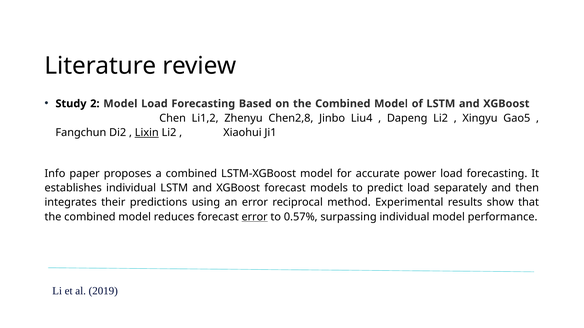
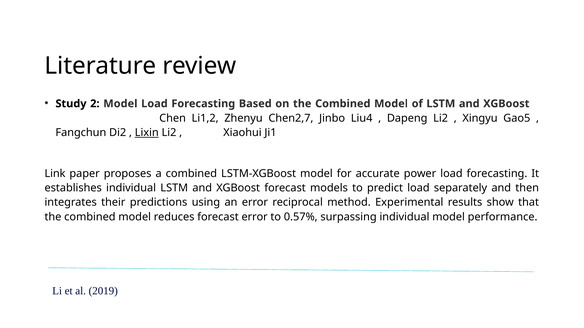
Chen2,8: Chen2,8 -> Chen2,7
Info: Info -> Link
error at (255, 217) underline: present -> none
